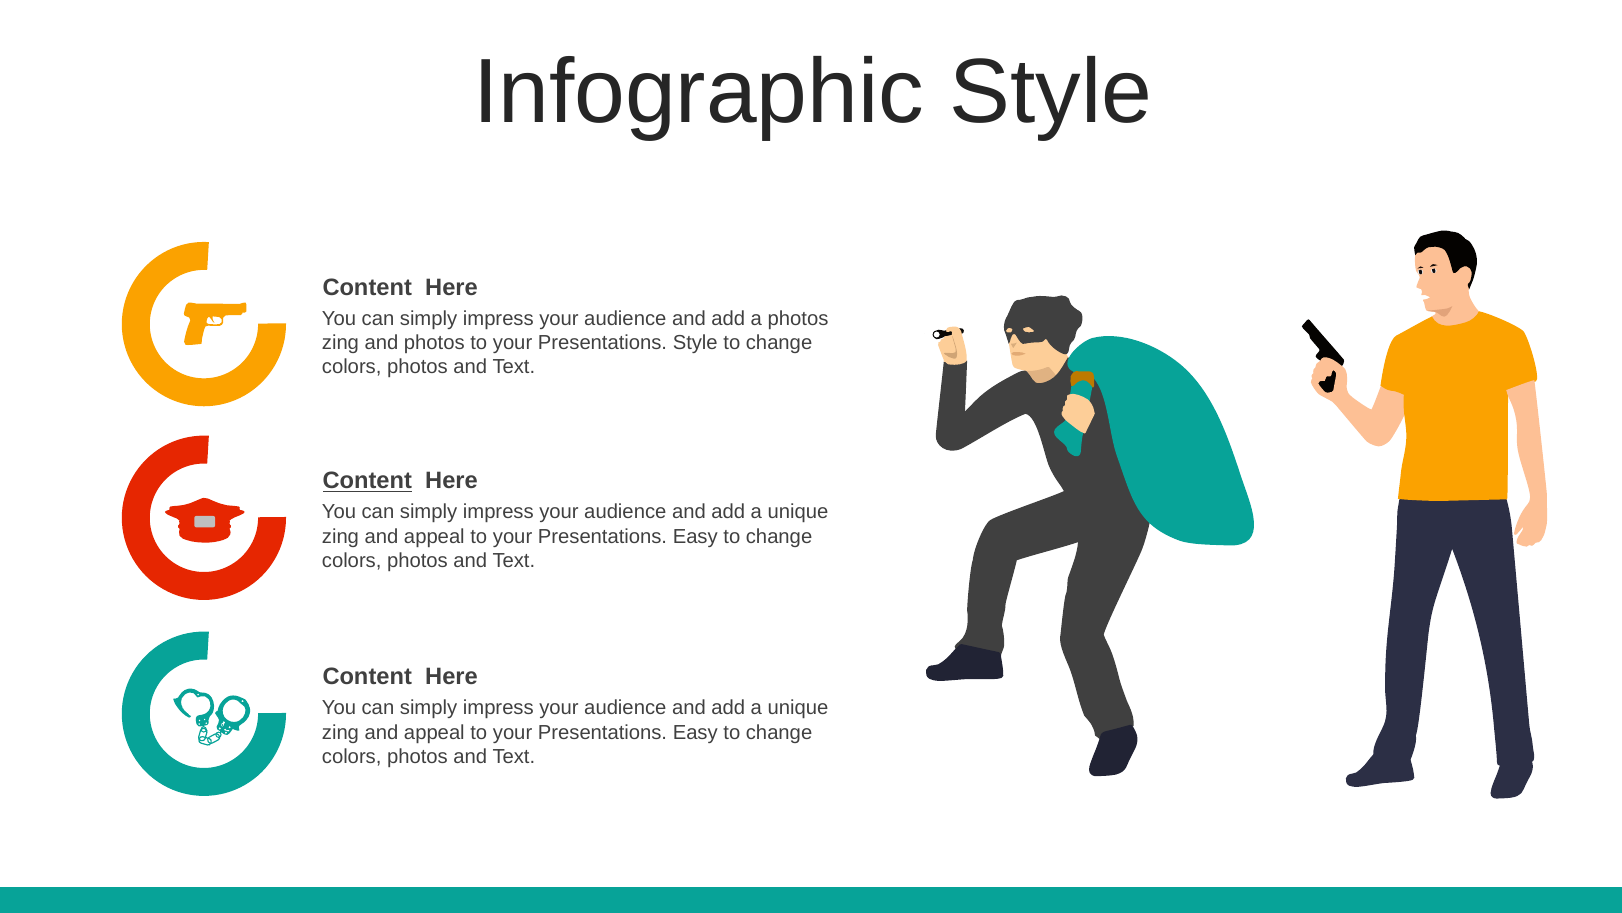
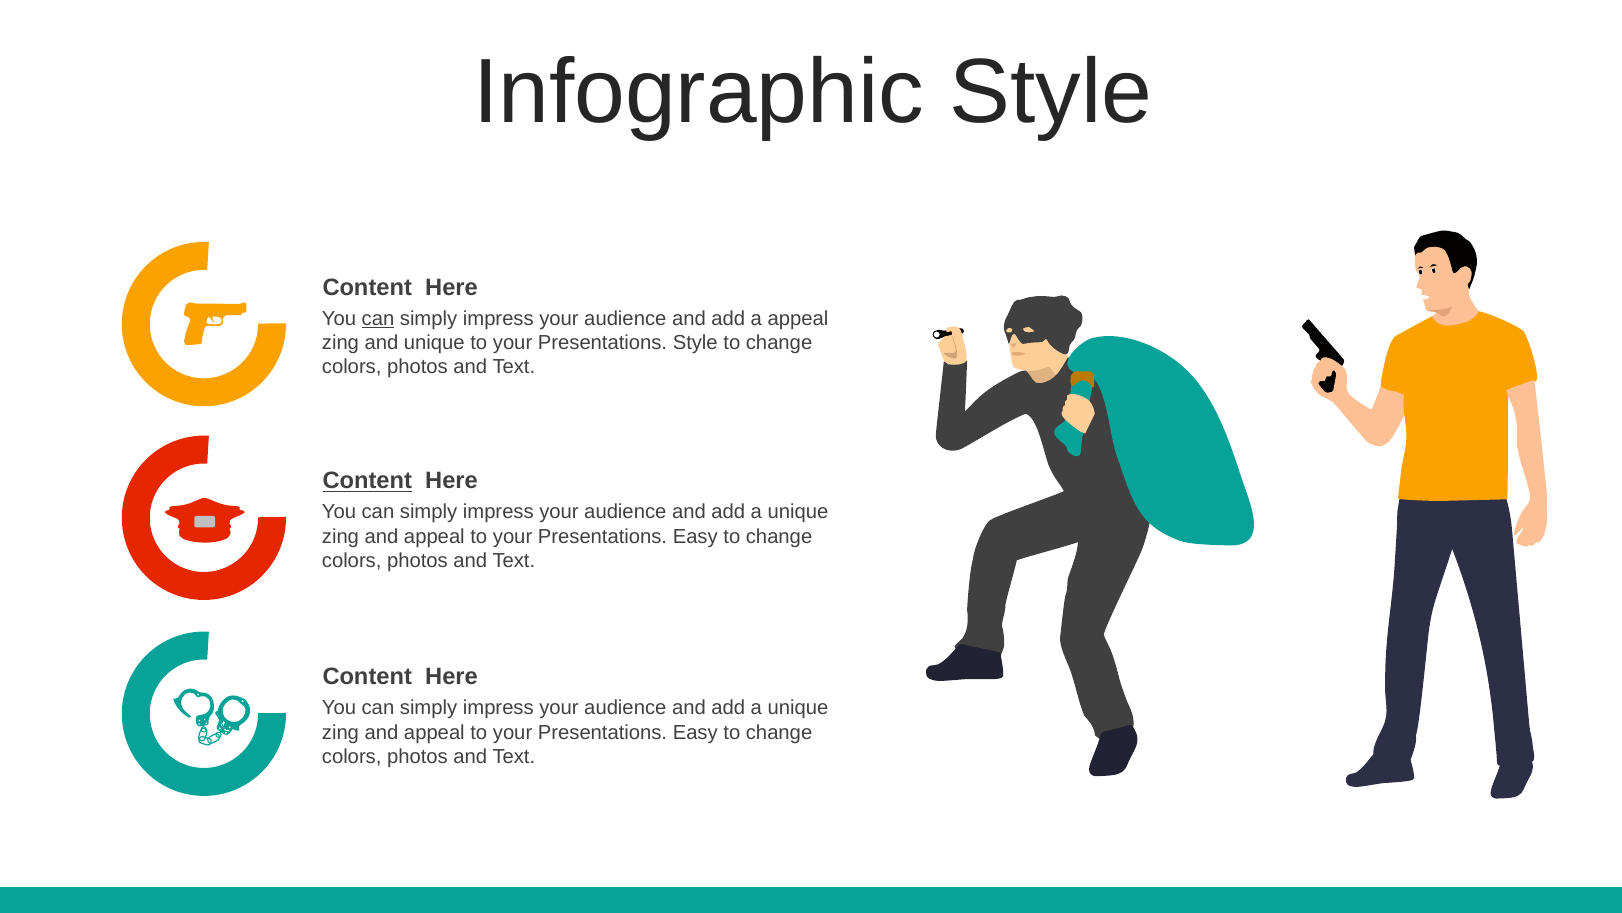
can at (378, 318) underline: none -> present
a photos: photos -> appeal
and photos: photos -> unique
